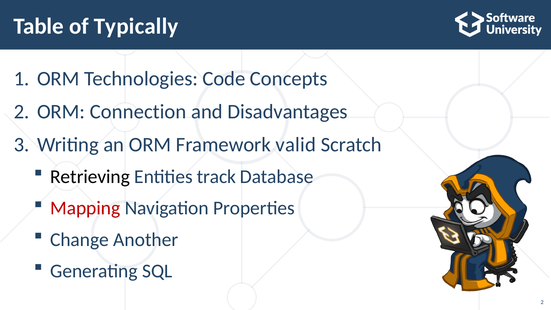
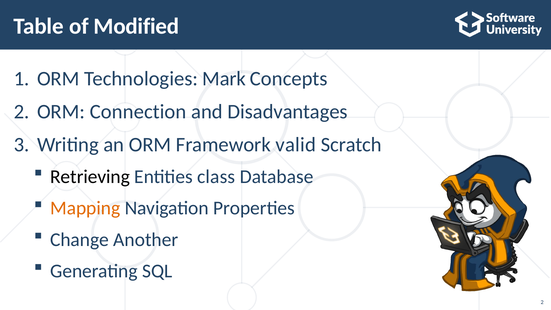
Typically: Typically -> Modified
Code: Code -> Mark
track: track -> class
Mapping colour: red -> orange
